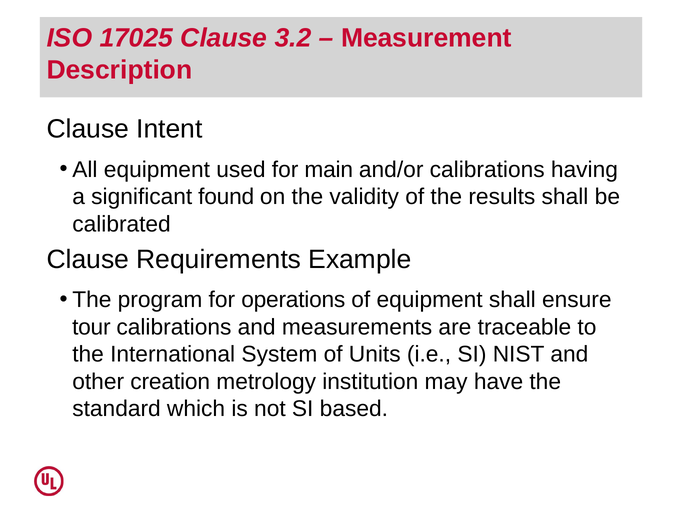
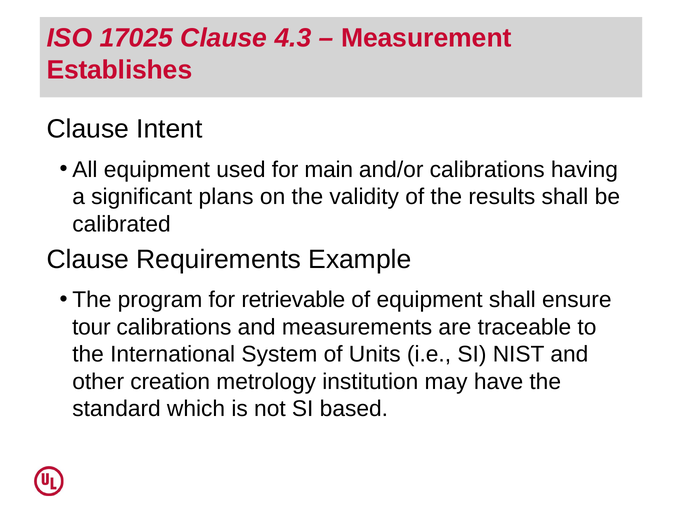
3.2: 3.2 -> 4.3
Description: Description -> Establishes
found: found -> plans
operations: operations -> retrievable
